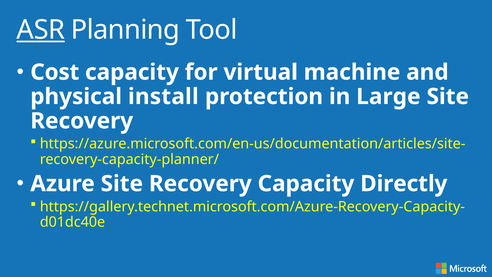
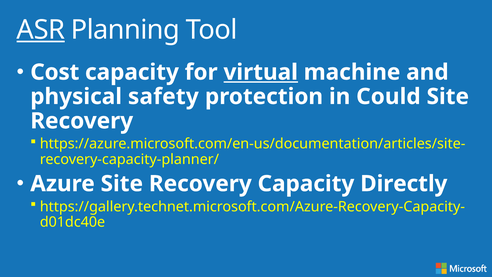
virtual underline: none -> present
install: install -> safety
Large: Large -> Could
